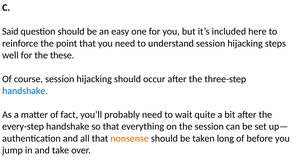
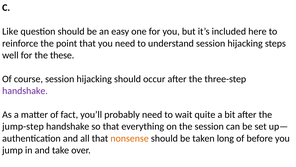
Said: Said -> Like
handshake at (25, 91) colour: blue -> purple
every-step: every-step -> jump-step
